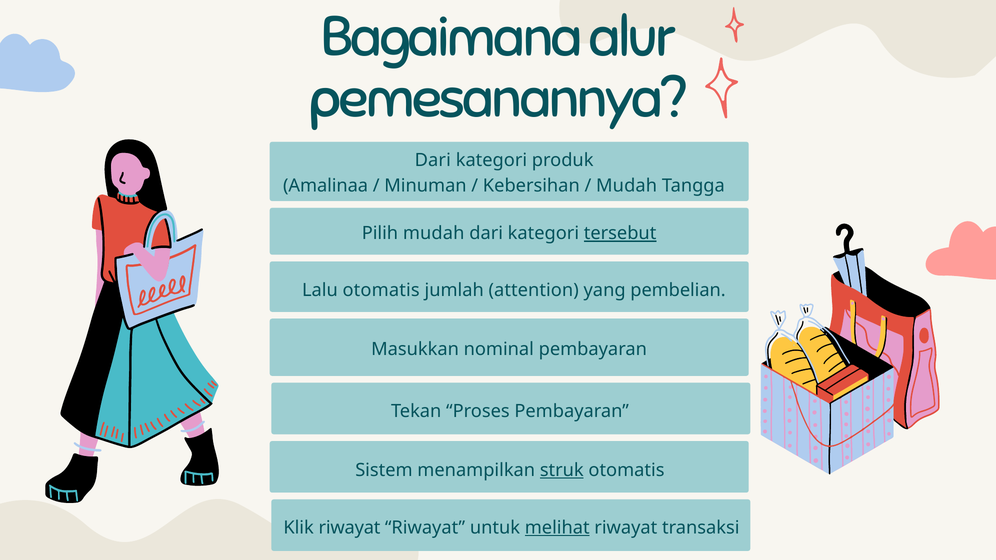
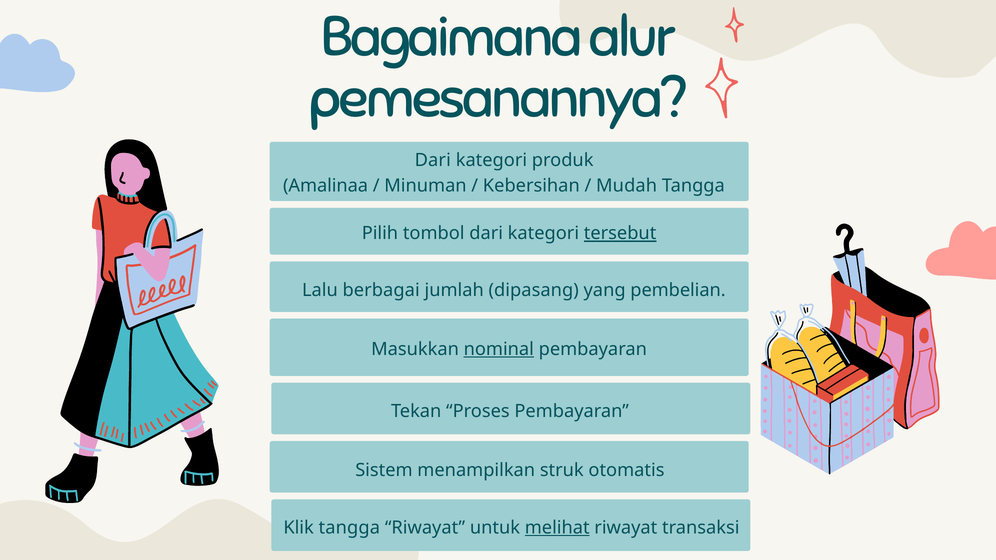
Pilih mudah: mudah -> tombol
Lalu otomatis: otomatis -> berbagai
attention: attention -> dipasang
nominal underline: none -> present
struk underline: present -> none
Klik riwayat: riwayat -> tangga
